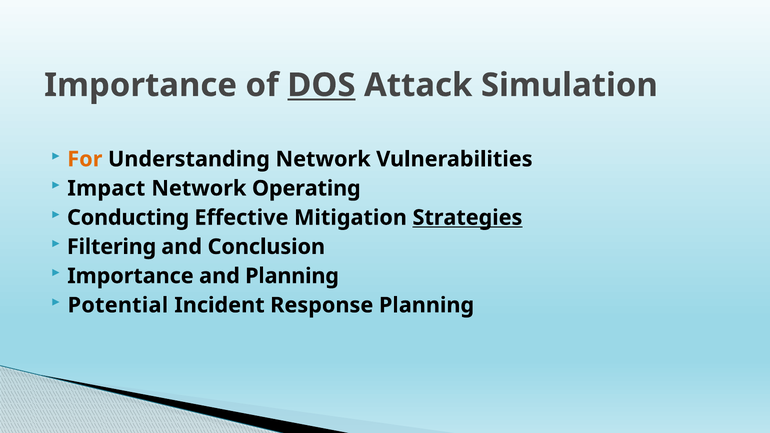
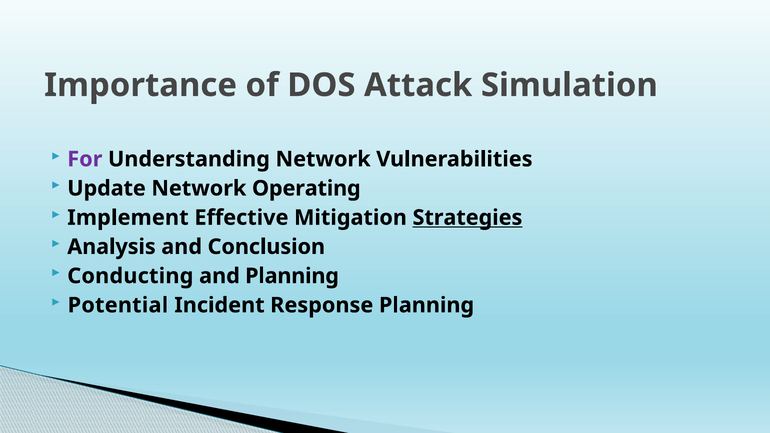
DOS underline: present -> none
For colour: orange -> purple
Impact: Impact -> Update
Conducting: Conducting -> Implement
Filtering: Filtering -> Analysis
Importance at (130, 276): Importance -> Conducting
